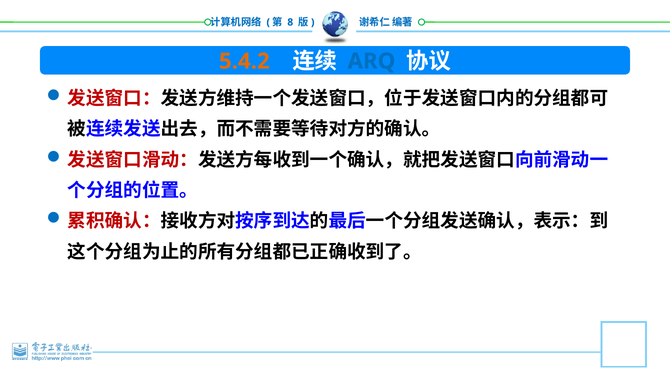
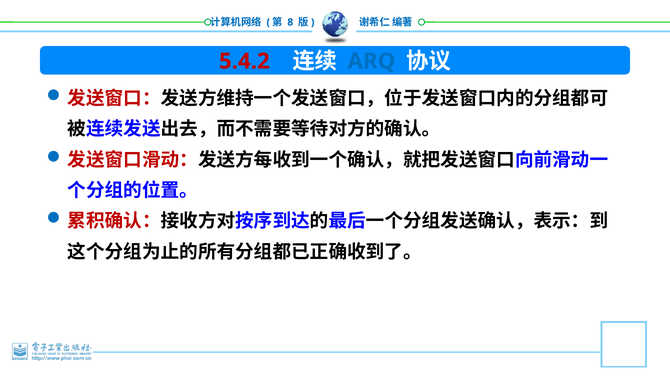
5.4.2 colour: orange -> red
